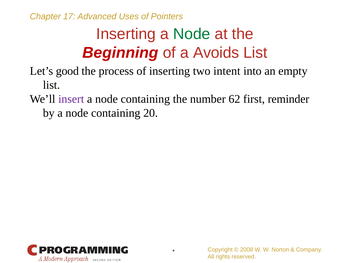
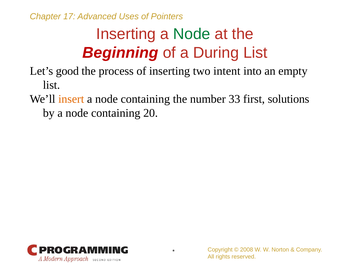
Avoids: Avoids -> During
insert colour: purple -> orange
62: 62 -> 33
reminder: reminder -> solutions
